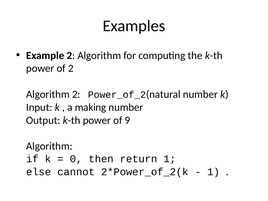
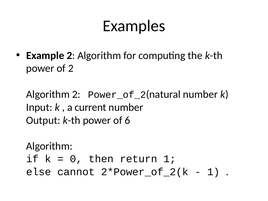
making: making -> current
9: 9 -> 6
